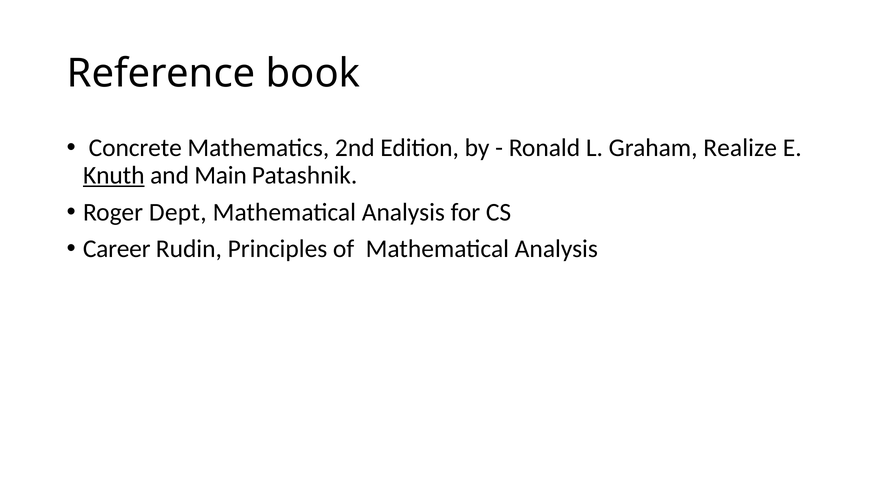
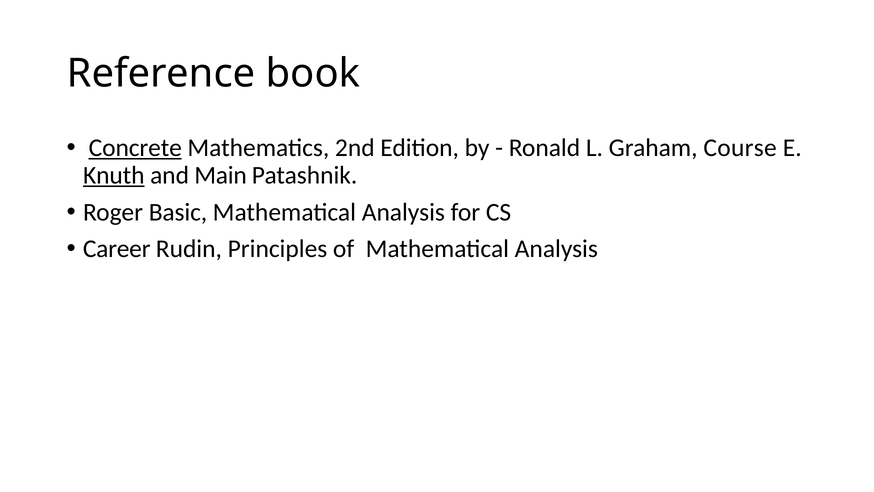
Concrete underline: none -> present
Realize: Realize -> Course
Dept: Dept -> Basic
